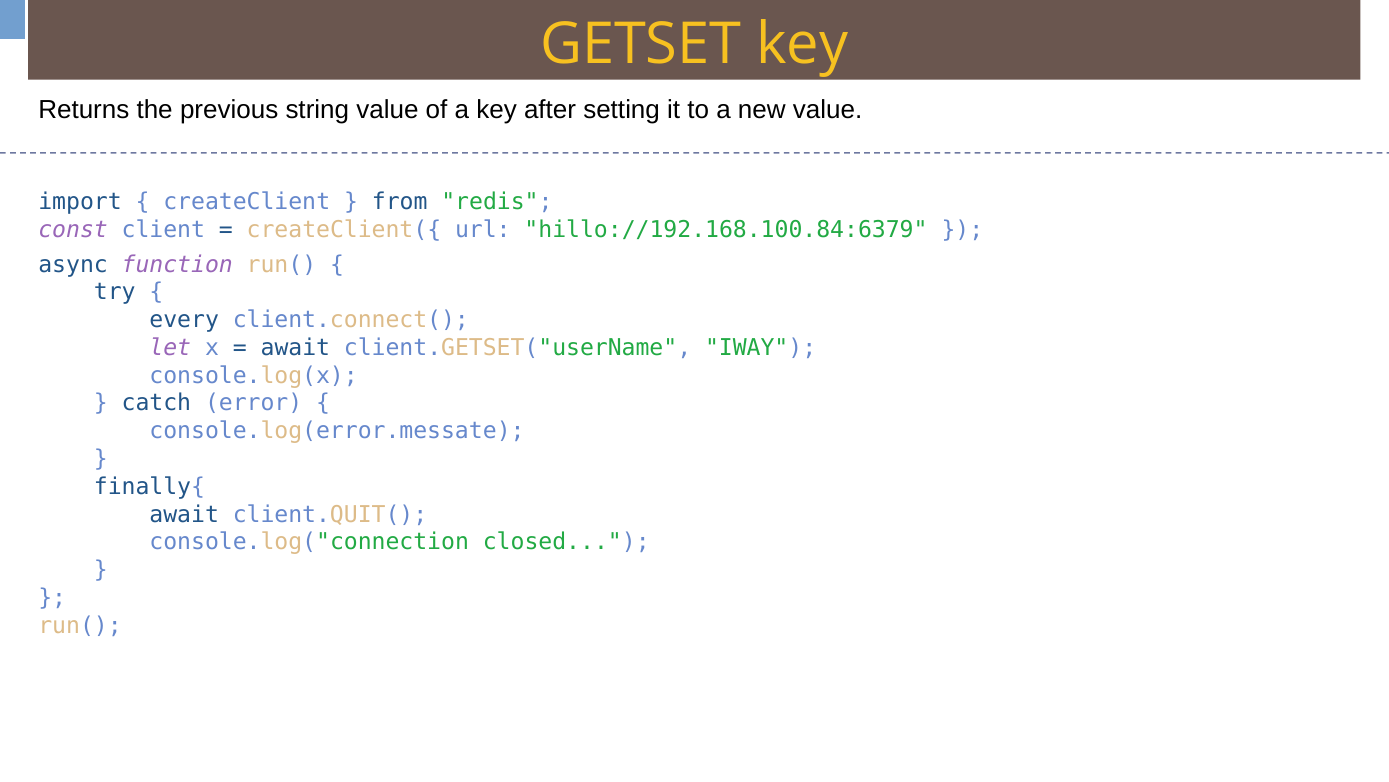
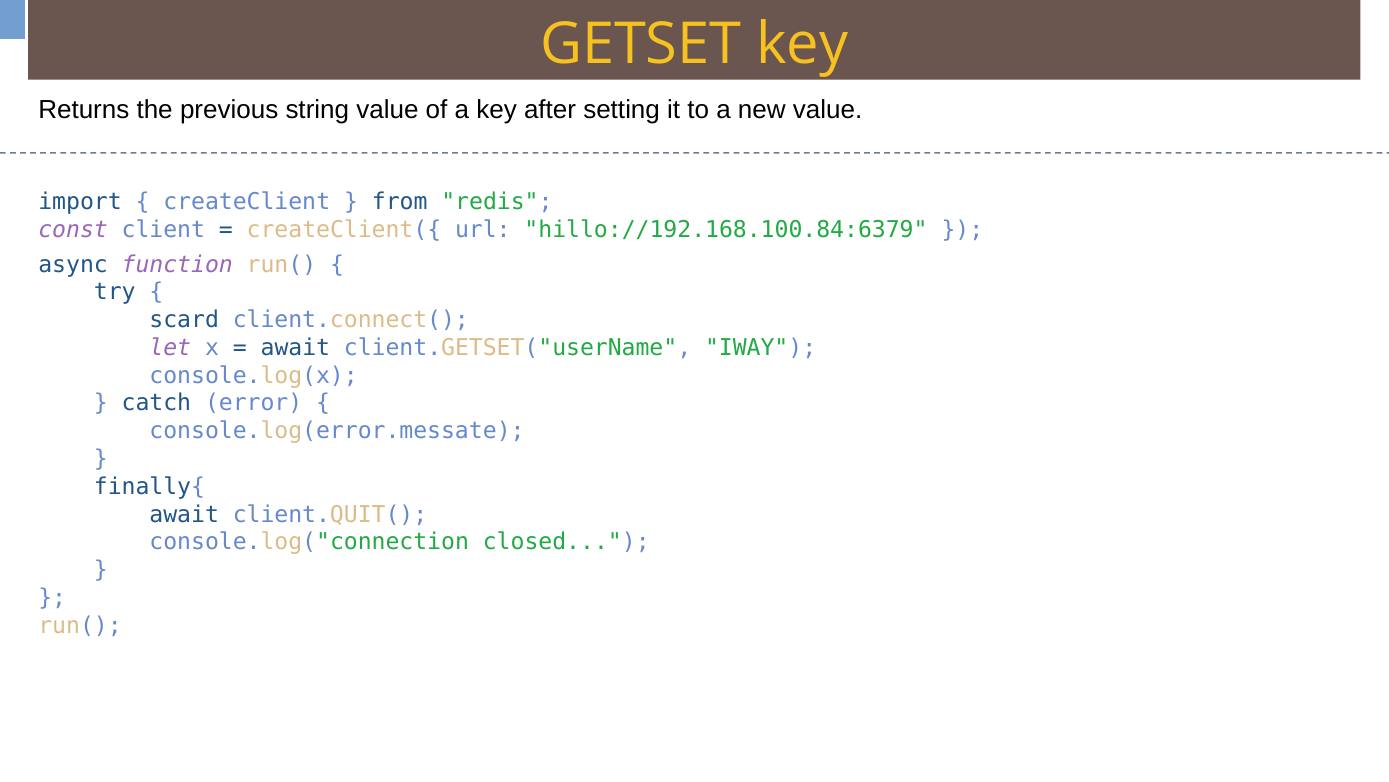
every: every -> scard
